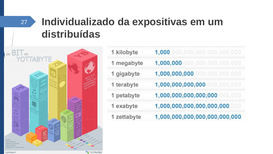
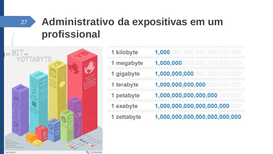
Individualizado: Individualizado -> Administrativo
distribuídas: distribuídas -> profissional
